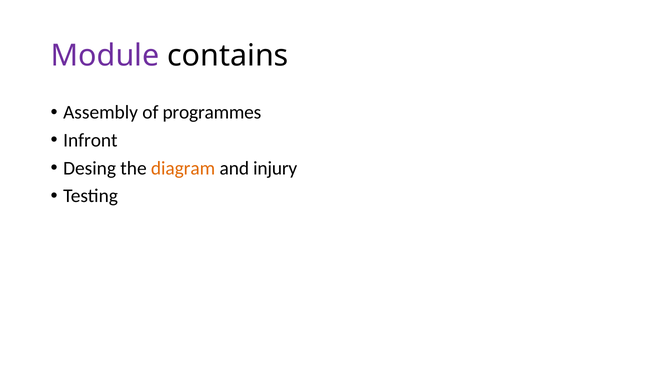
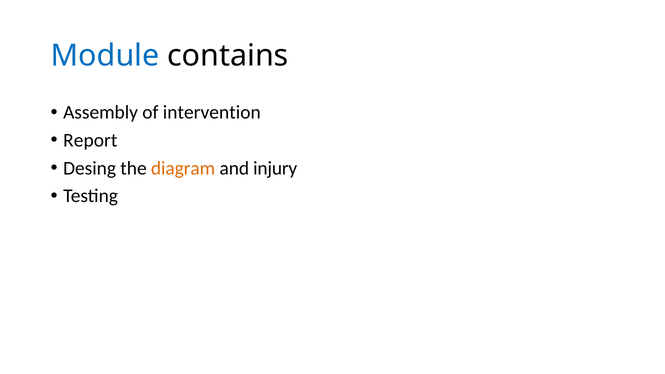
Module colour: purple -> blue
programmes: programmes -> intervention
Infront: Infront -> Report
